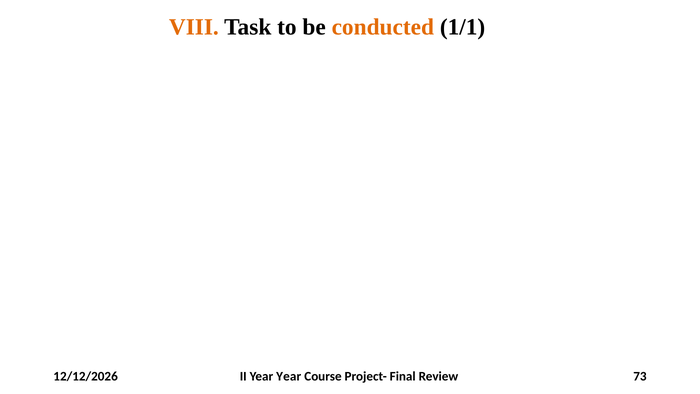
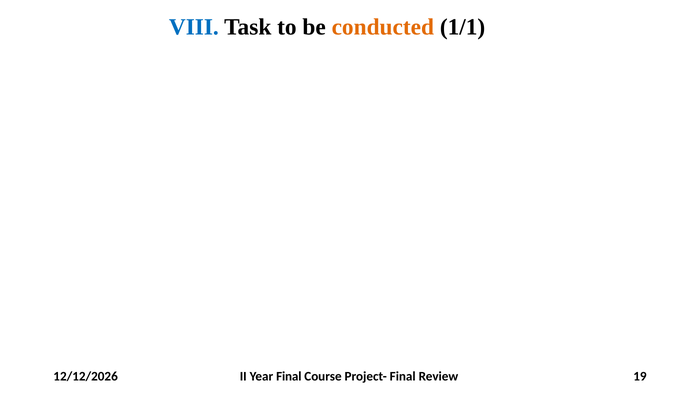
VIII colour: orange -> blue
73: 73 -> 19
Year Year: Year -> Final
